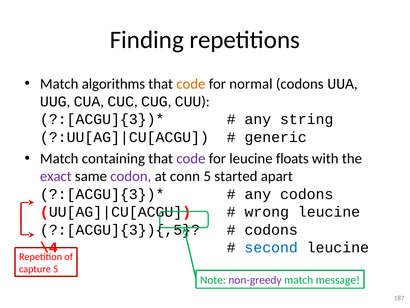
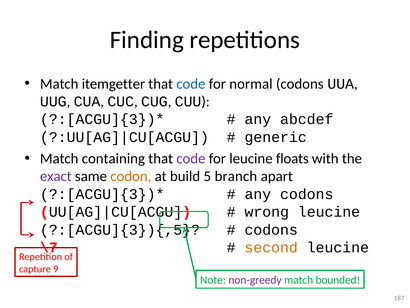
algorithms: algorithms -> itemgetter
code at (191, 84) colour: orange -> blue
string: string -> abcdef
codon colour: purple -> orange
conn: conn -> build
started: started -> branch
\4: \4 -> \7
second colour: blue -> orange
capture 5: 5 -> 9
message: message -> bounded
